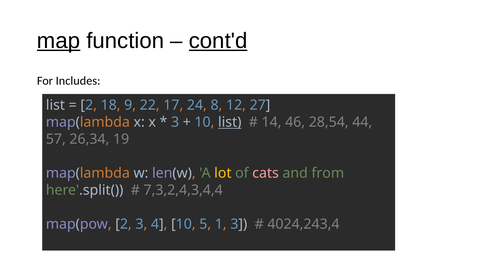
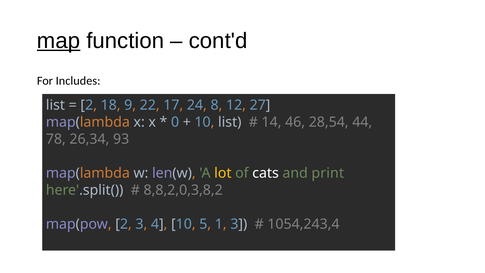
cont'd underline: present -> none
3 at (175, 122): 3 -> 0
list at (230, 122) underline: present -> none
57: 57 -> 78
19: 19 -> 93
cats colour: pink -> white
from: from -> print
7,3,2,4,3,4,4: 7,3,2,4,3,4,4 -> 8,8,2,0,3,8,2
4024,243,4: 4024,243,4 -> 1054,243,4
